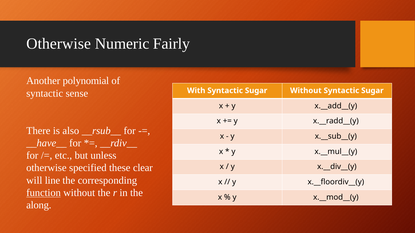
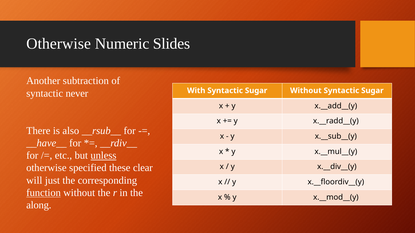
Fairly: Fairly -> Slides
polynomial: polynomial -> subtraction
sense: sense -> never
unless underline: none -> present
line: line -> just
